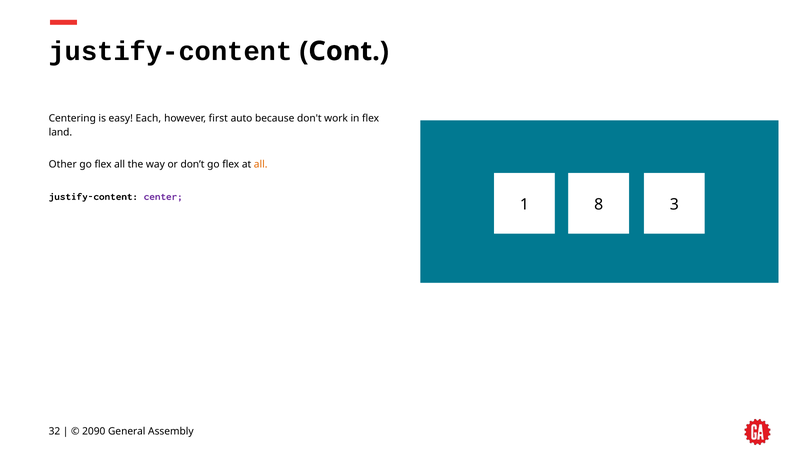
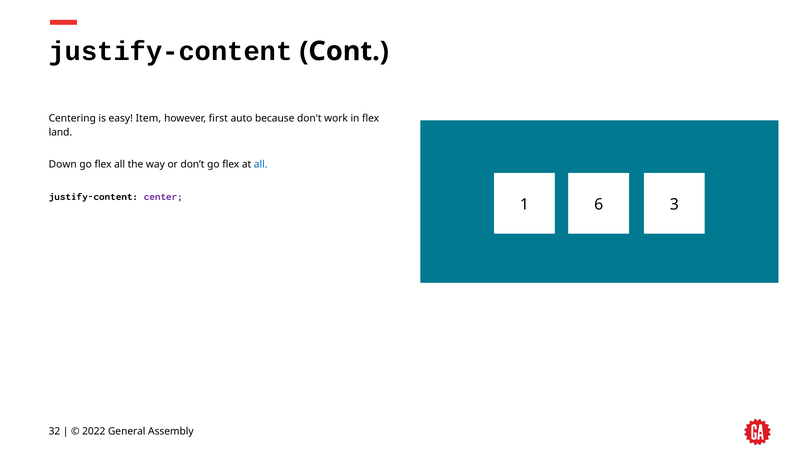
Each: Each -> Item
Other: Other -> Down
all at (261, 164) colour: orange -> blue
8: 8 -> 6
2090: 2090 -> 2022
